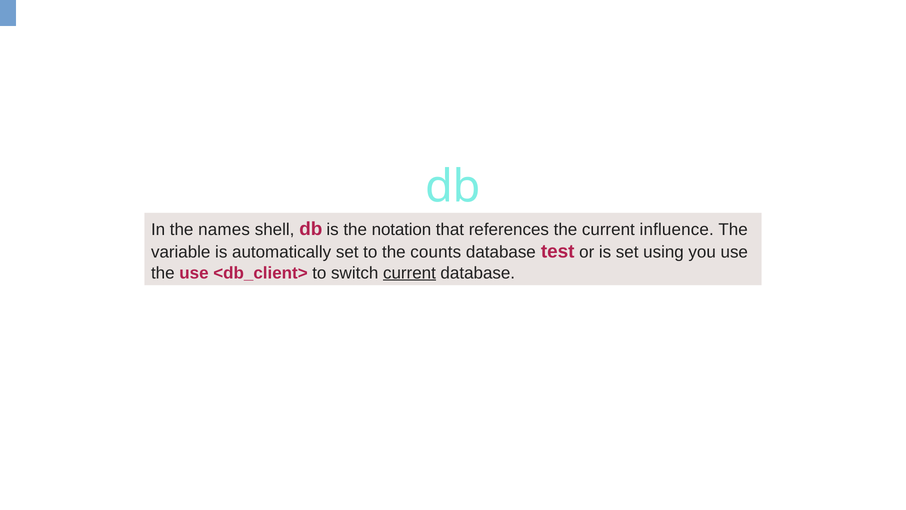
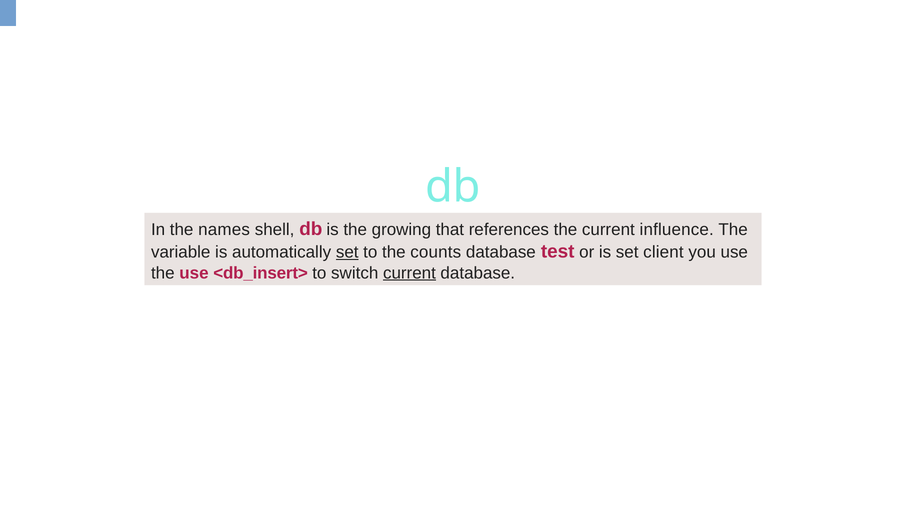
notation: notation -> growing
set at (347, 252) underline: none -> present
using: using -> client
<db_client>: <db_client> -> <db_insert>
